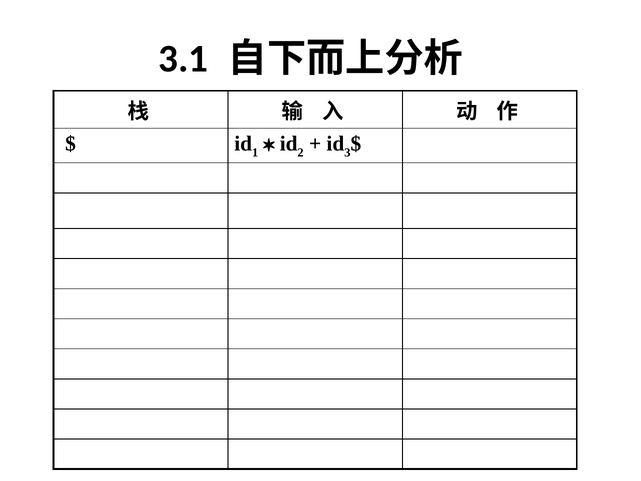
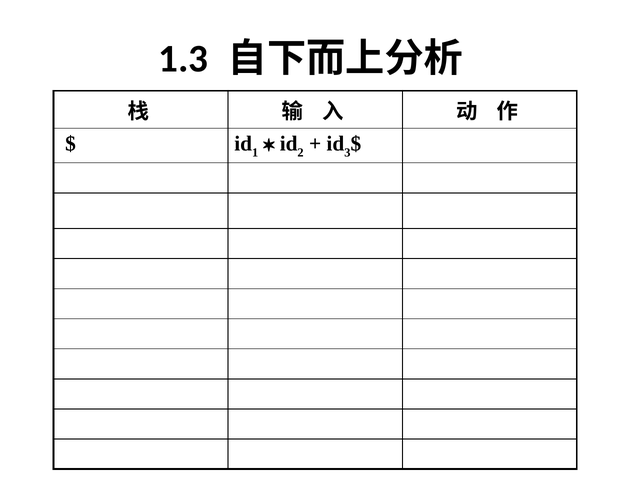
3.1: 3.1 -> 1.3
